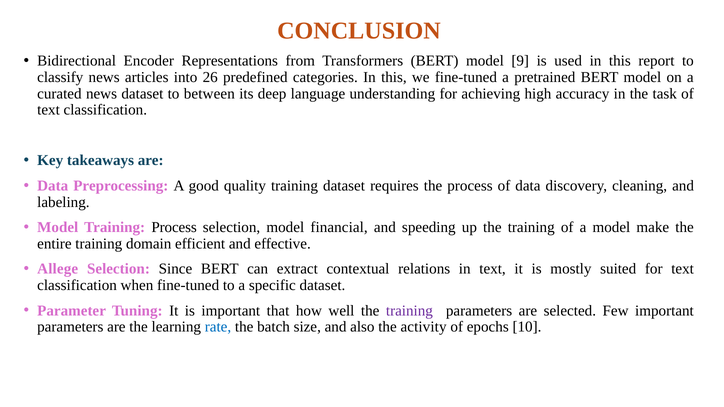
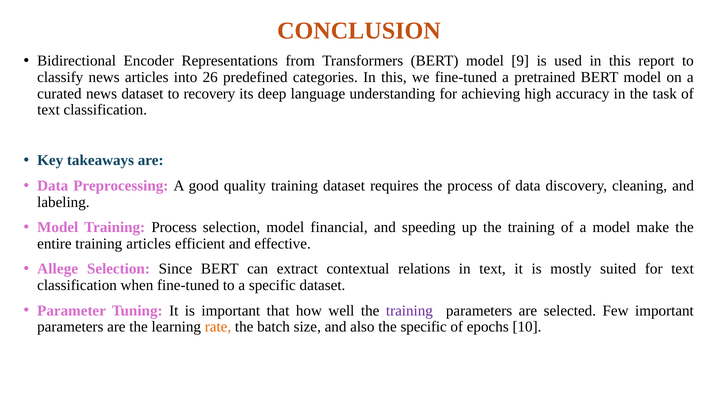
between: between -> recovery
training domain: domain -> articles
rate colour: blue -> orange
the activity: activity -> specific
